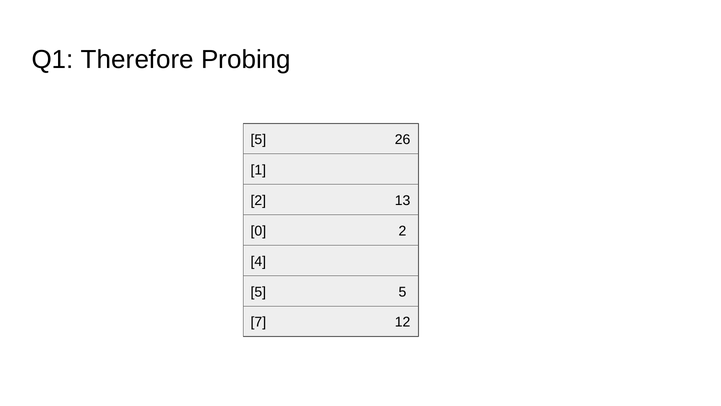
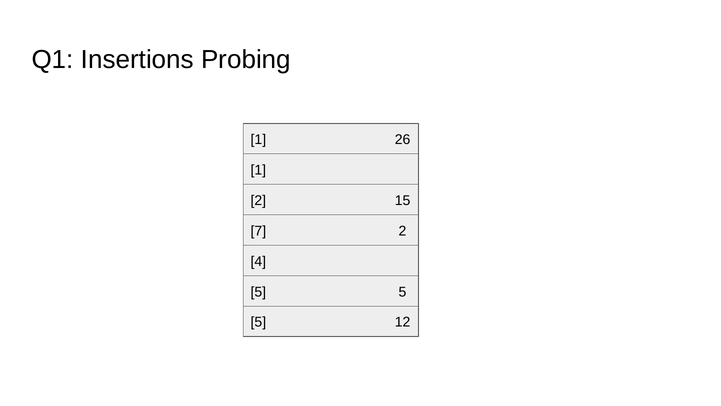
Therefore: Therefore -> Insertions
5 at (258, 139): 5 -> 1
13: 13 -> 15
0: 0 -> 7
7 at (258, 322): 7 -> 5
